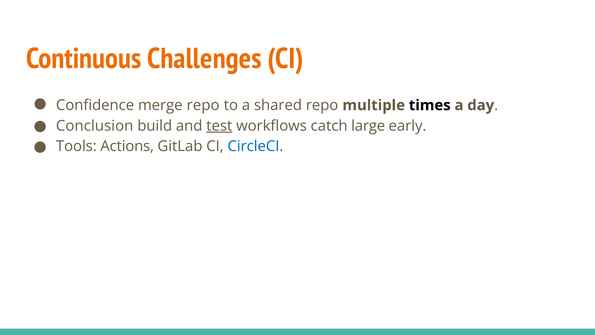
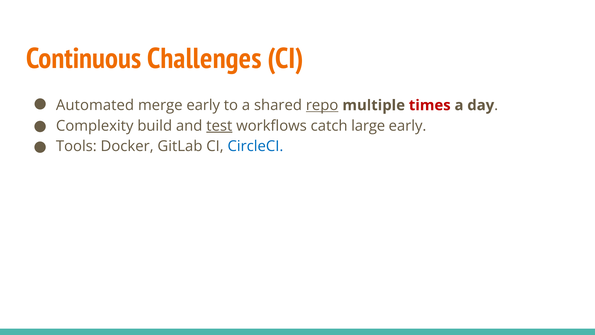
Confidence: Confidence -> Automated
merge repo: repo -> early
repo at (322, 105) underline: none -> present
times colour: black -> red
Conclusion: Conclusion -> Complexity
Actions: Actions -> Docker
